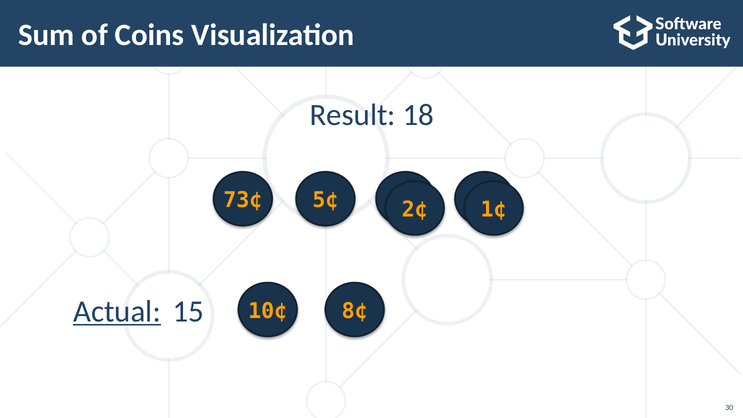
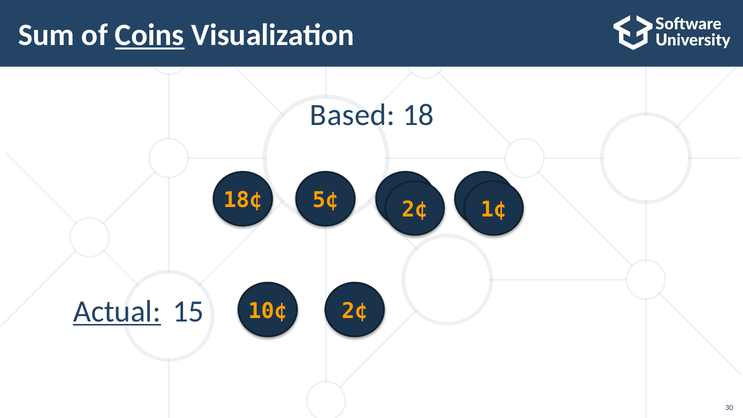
Coins underline: none -> present
Result: Result -> Based
73¢: 73¢ -> 18¢
10¢ 8¢: 8¢ -> 2¢
